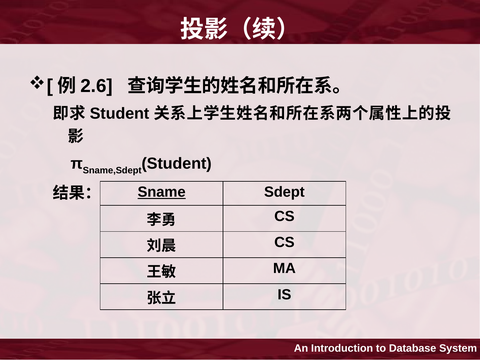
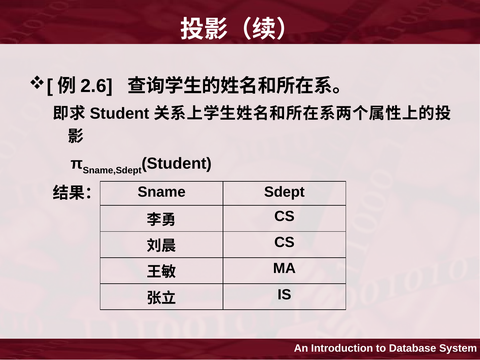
Sname underline: present -> none
